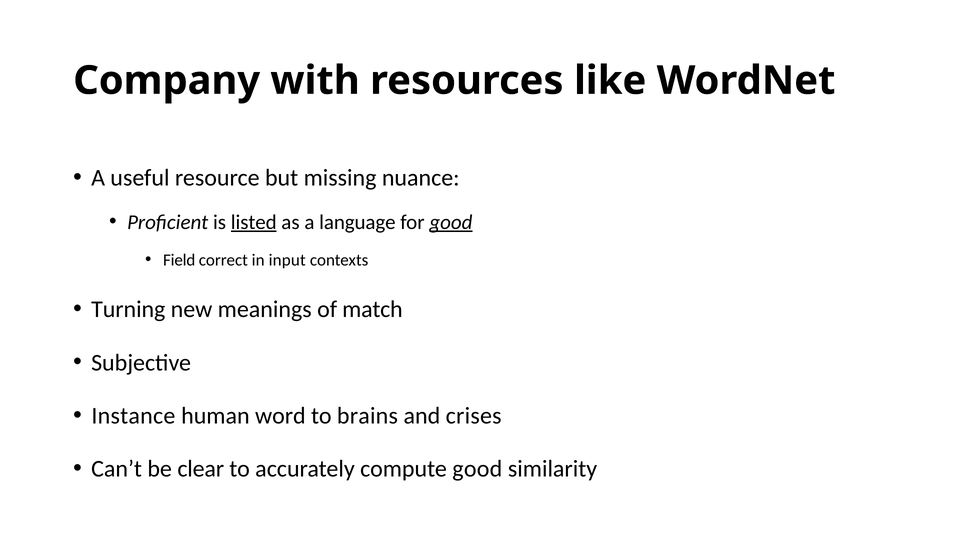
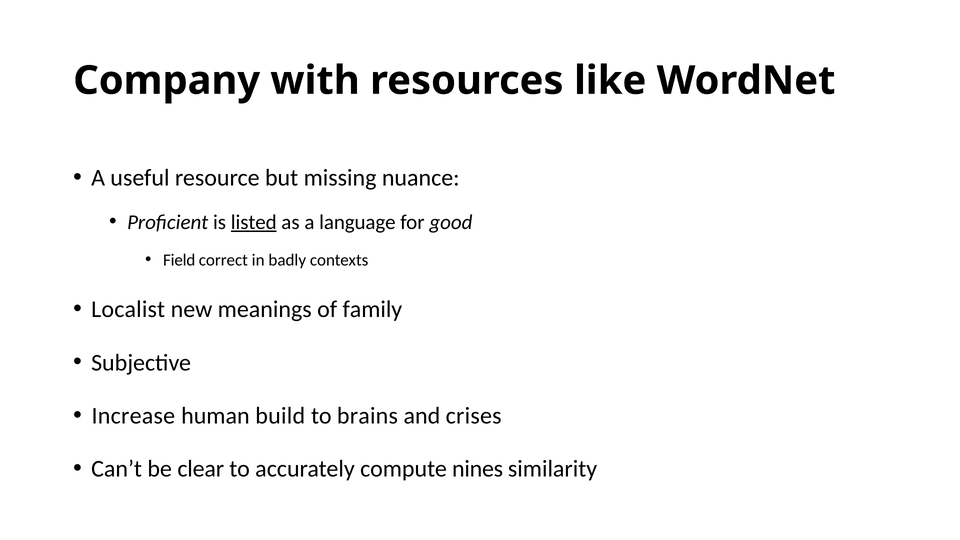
good at (451, 222) underline: present -> none
input: input -> badly
Turning: Turning -> Localist
match: match -> family
Instance: Instance -> Increase
word: word -> build
compute good: good -> nines
